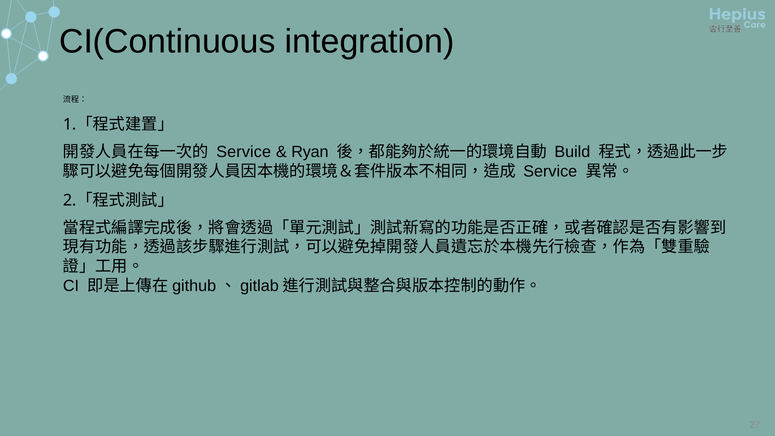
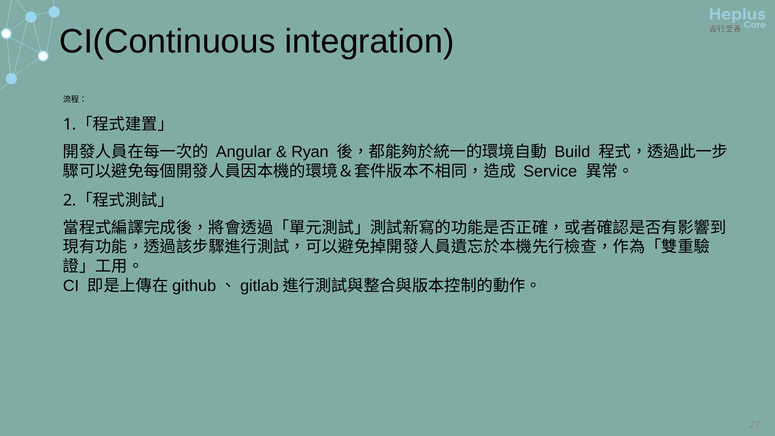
Service at (244, 152): Service -> Angular
